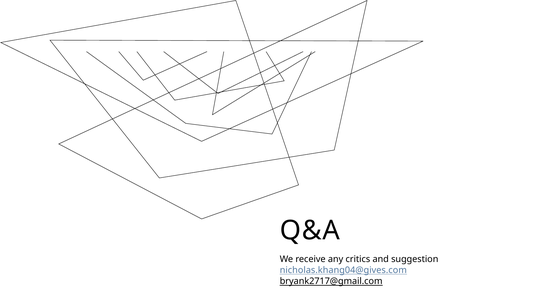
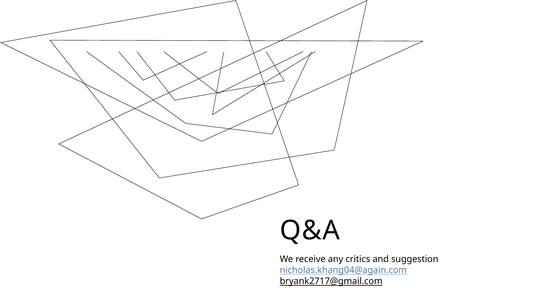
nicholas.khang04@gives.com: nicholas.khang04@gives.com -> nicholas.khang04@again.com
